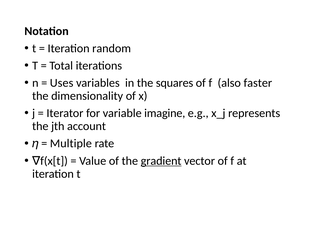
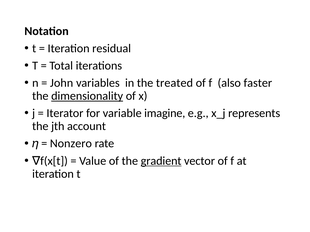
random: random -> residual
Uses: Uses -> John
squares: squares -> treated
dimensionality underline: none -> present
Multiple: Multiple -> Nonzero
